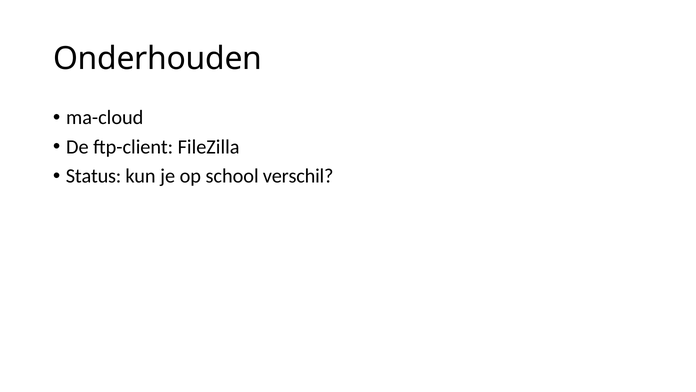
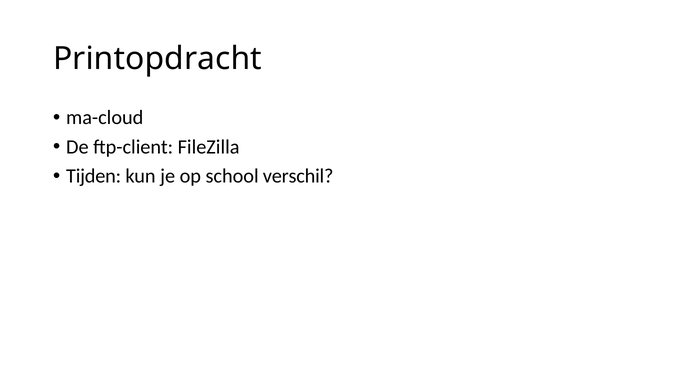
Onderhouden: Onderhouden -> Printopdracht
Status: Status -> Tijden
